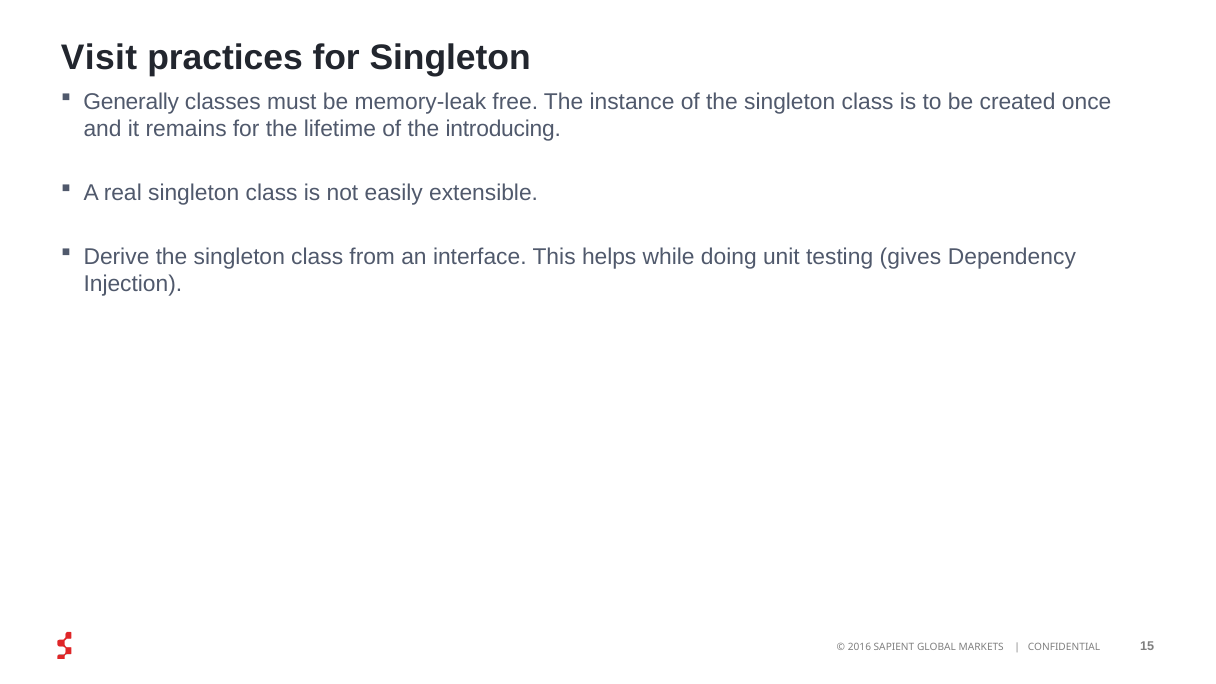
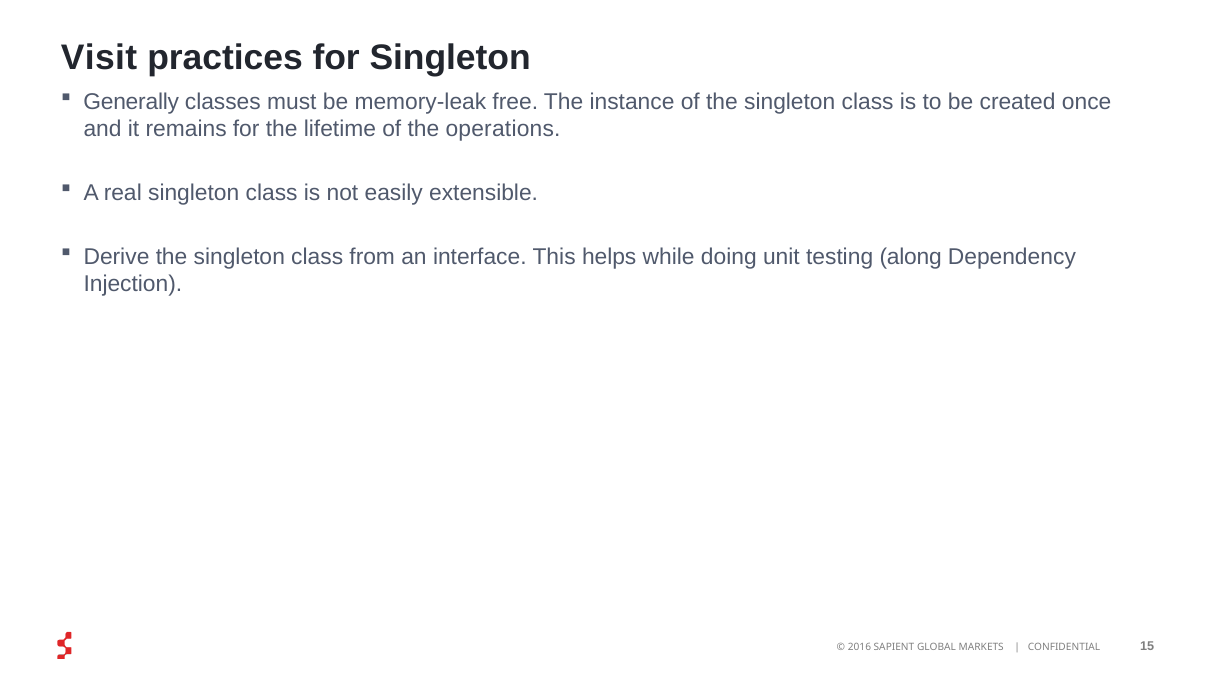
introducing: introducing -> operations
gives: gives -> along
